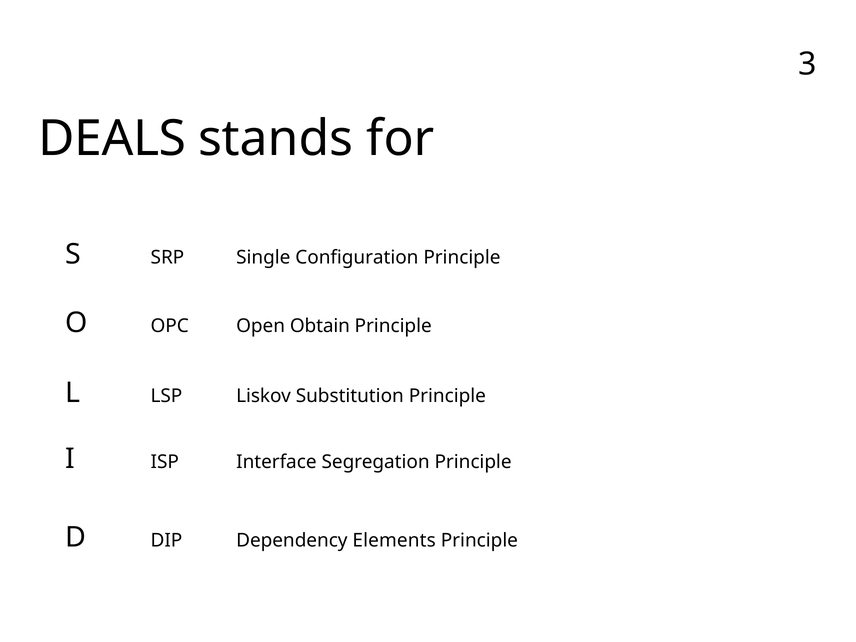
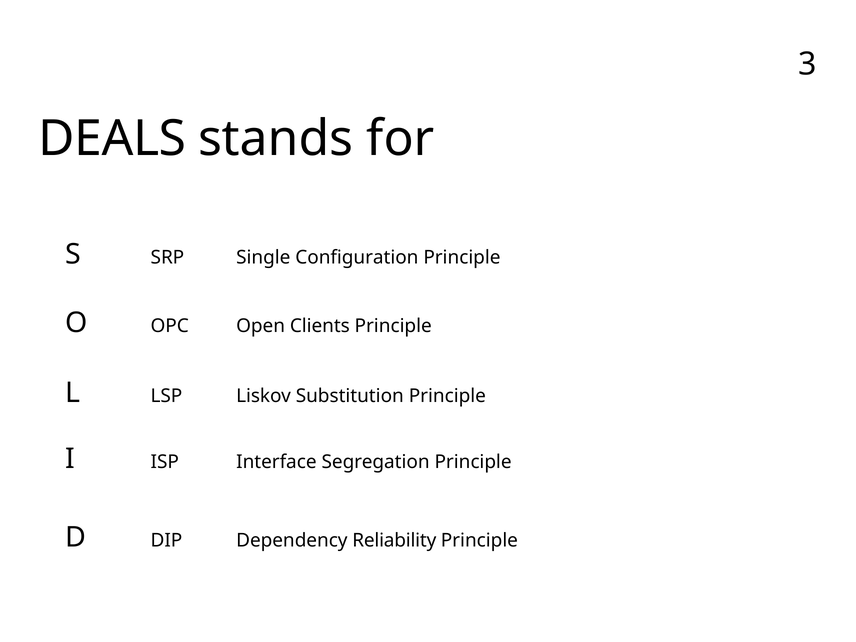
Obtain: Obtain -> Clients
Elements: Elements -> Reliability
